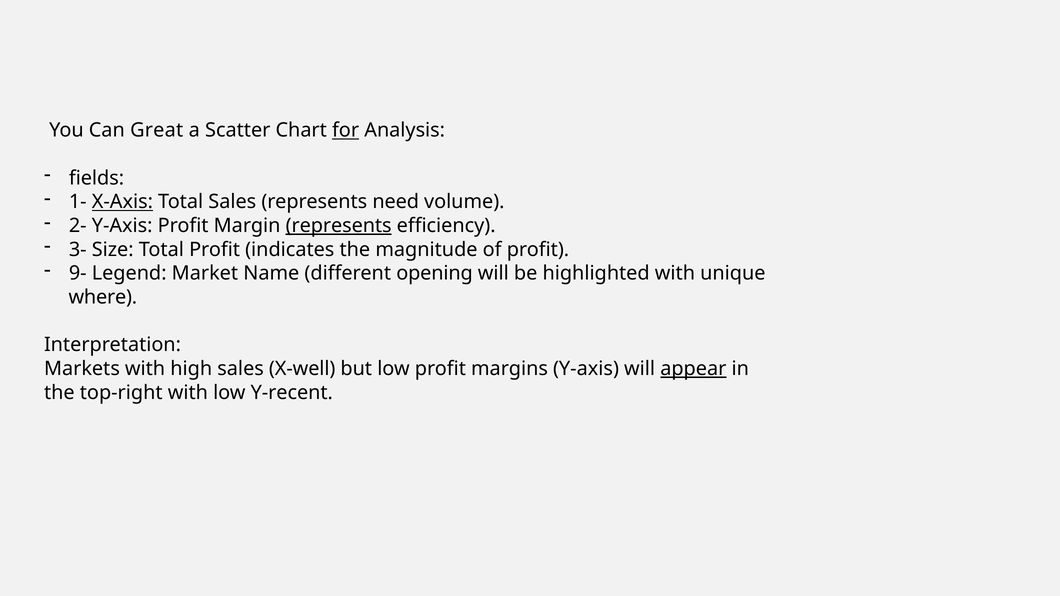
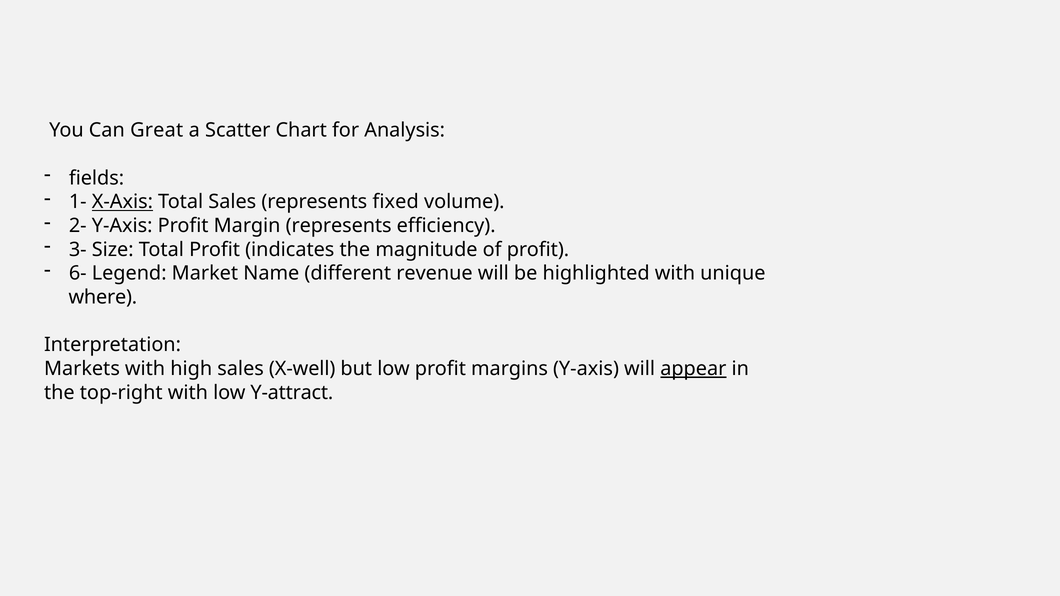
for underline: present -> none
need: need -> fixed
represents at (339, 226) underline: present -> none
9-: 9- -> 6-
opening: opening -> revenue
Y-recent: Y-recent -> Y-attract
